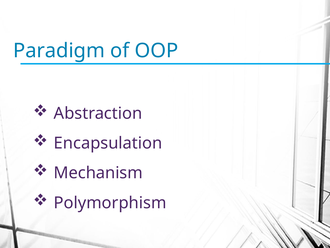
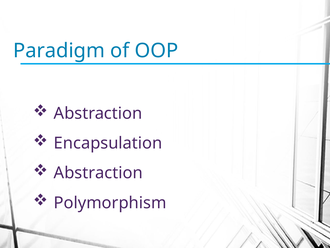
Mechanism at (98, 173): Mechanism -> Abstraction
